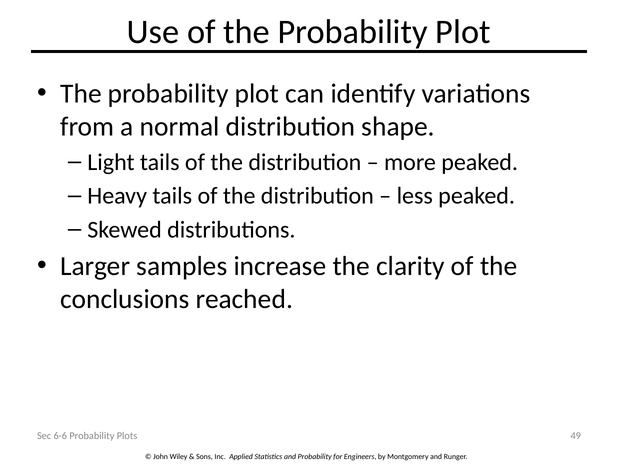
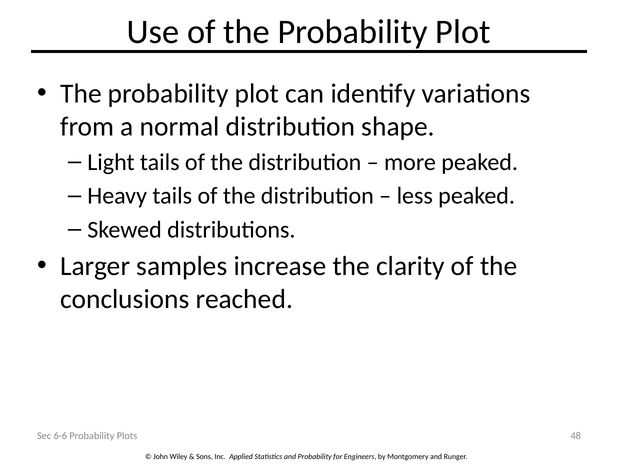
49: 49 -> 48
